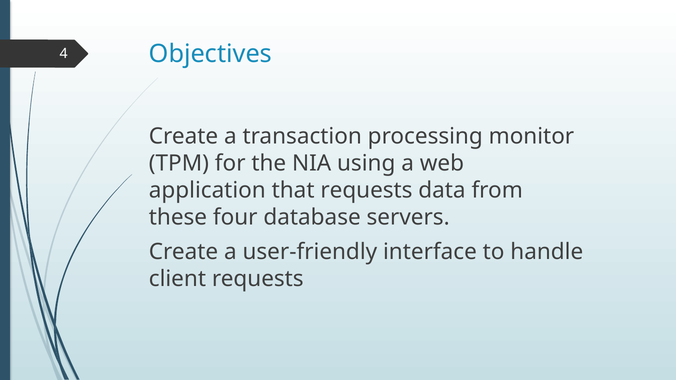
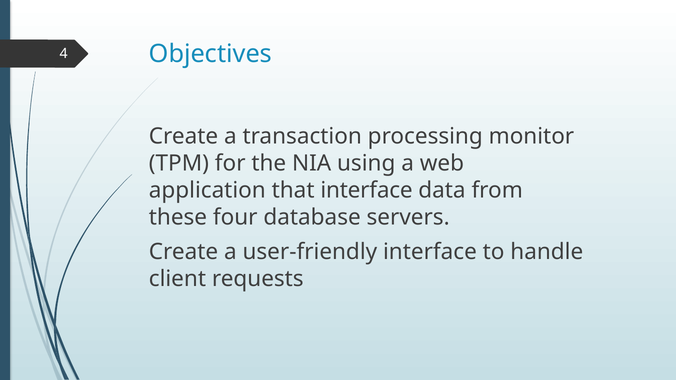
that requests: requests -> interface
